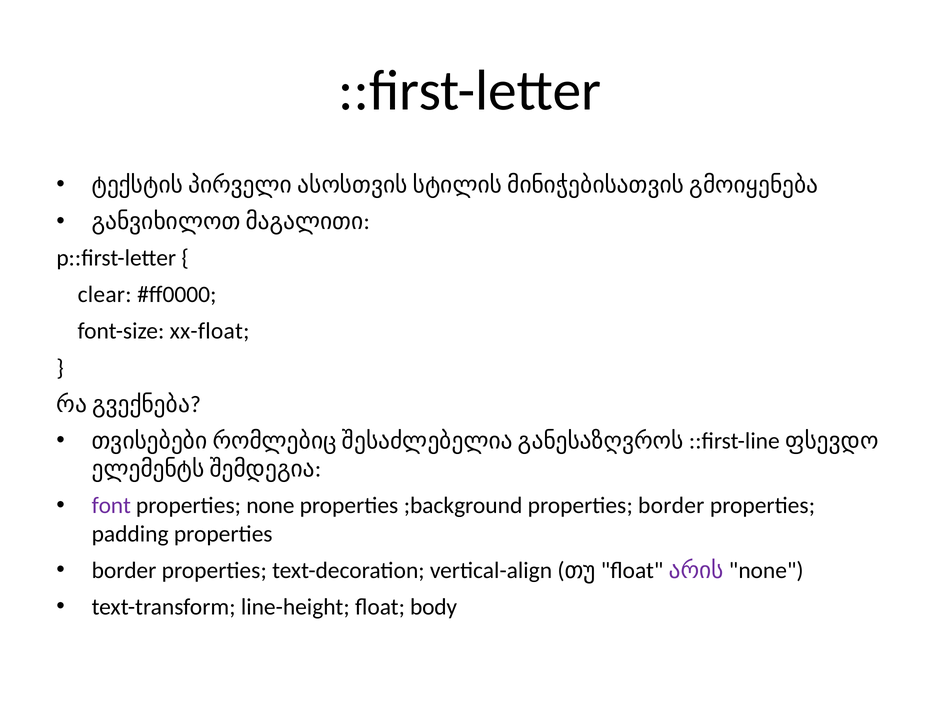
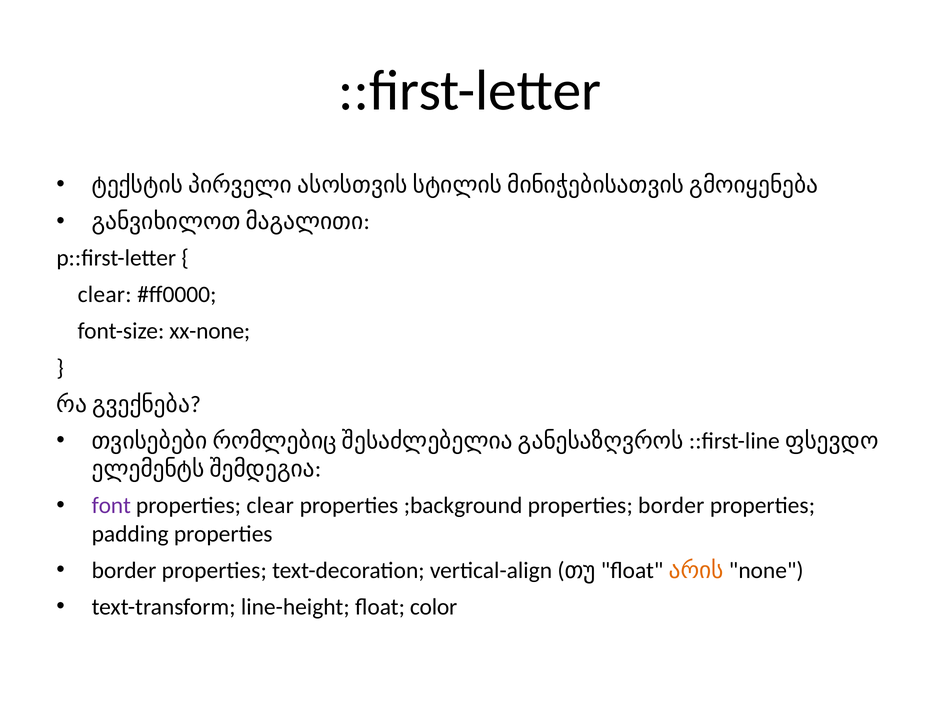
xx-float: xx-float -> xx-none
properties none: none -> clear
არის colour: purple -> orange
body: body -> color
